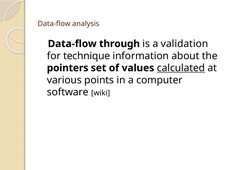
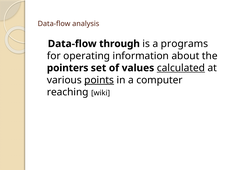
validation: validation -> programs
technique: technique -> operating
points underline: none -> present
software: software -> reaching
